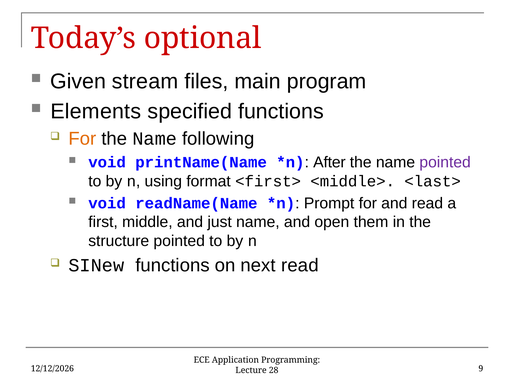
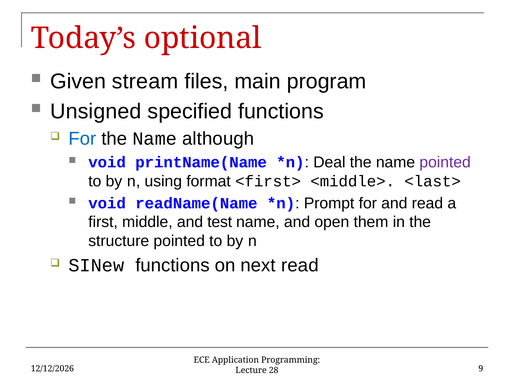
Elements: Elements -> Unsigned
For at (82, 139) colour: orange -> blue
following: following -> although
After: After -> Deal
just: just -> test
